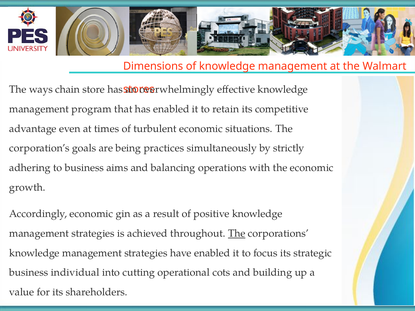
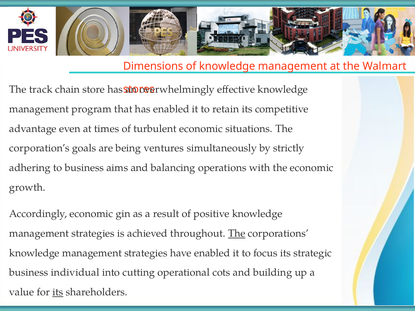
ways: ways -> track
practices: practices -> ventures
its at (58, 292) underline: none -> present
